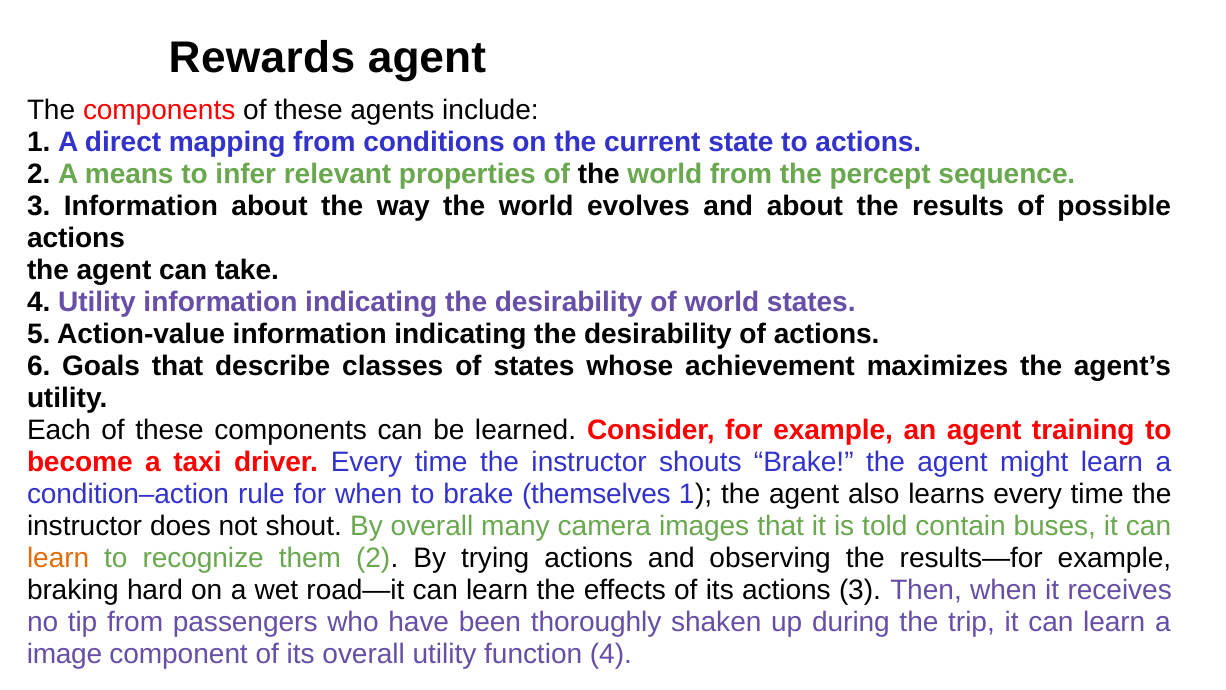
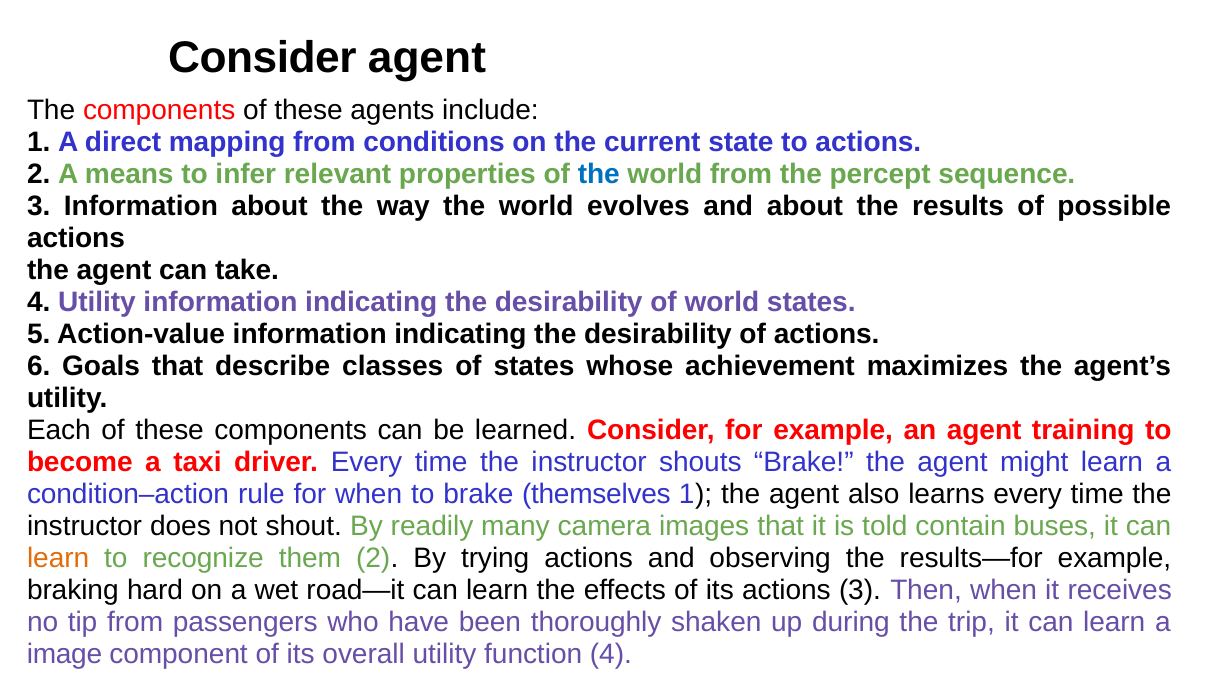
Rewards at (262, 57): Rewards -> Consider
the at (599, 174) colour: black -> blue
By overall: overall -> readily
